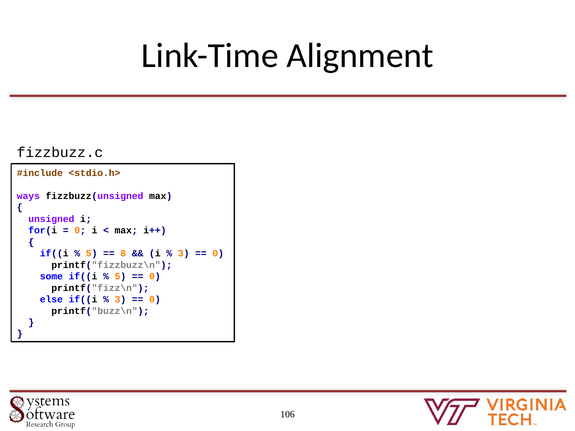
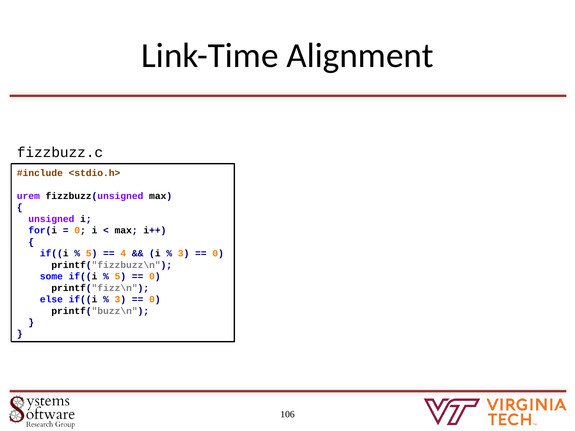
ways: ways -> urem
8: 8 -> 4
